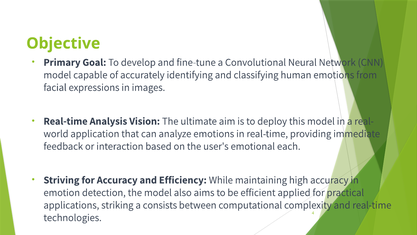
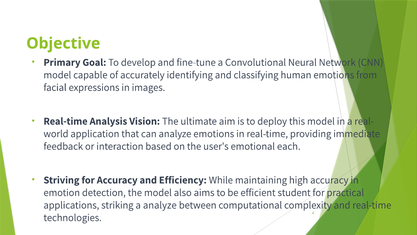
applied: applied -> student
a consists: consists -> analyze
